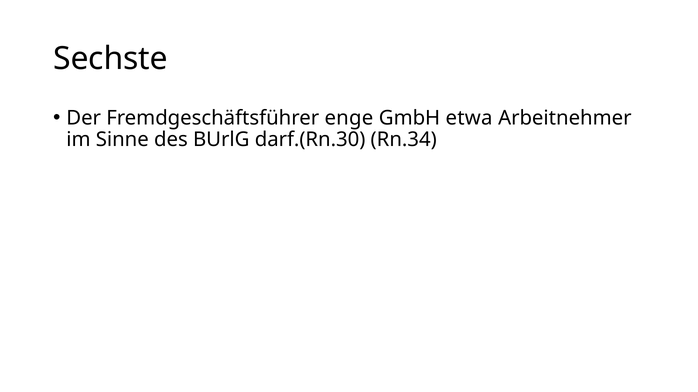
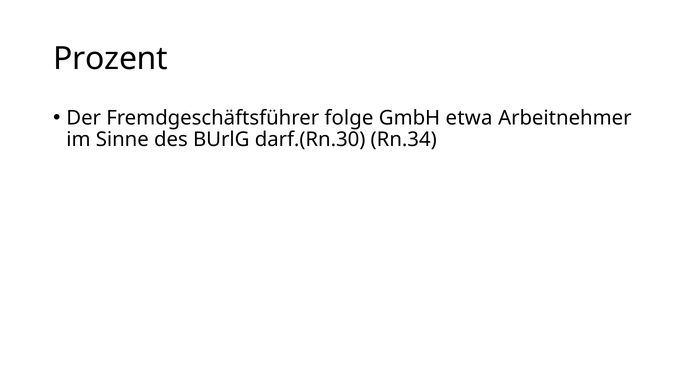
Sechste: Sechste -> Prozent
enge: enge -> folge
